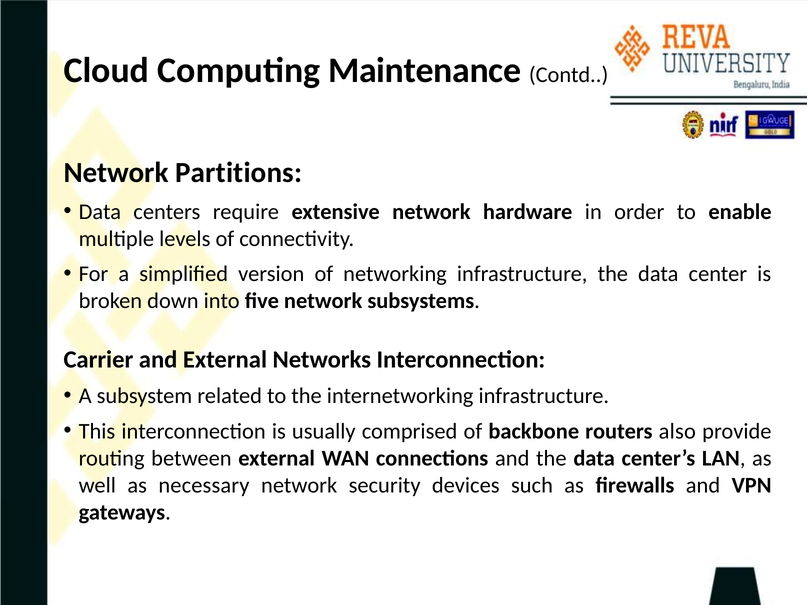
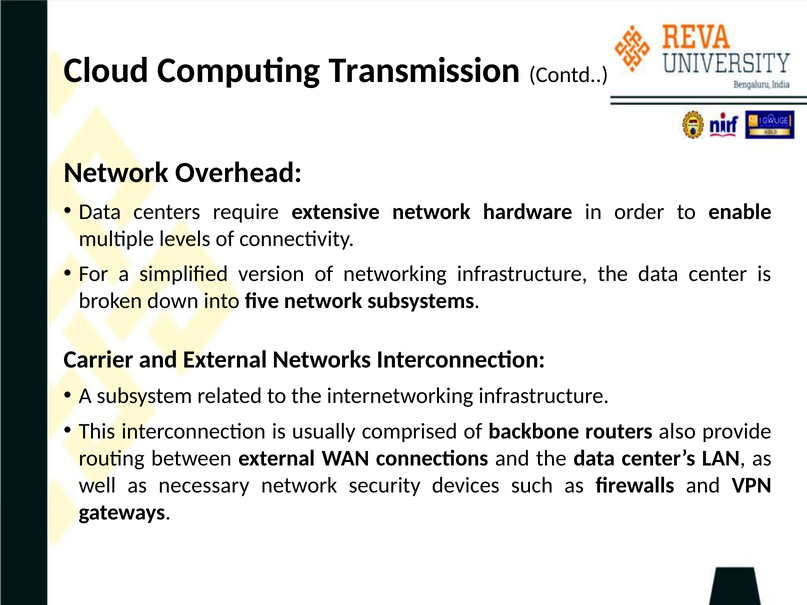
Maintenance: Maintenance -> Transmission
Partitions: Partitions -> Overhead
